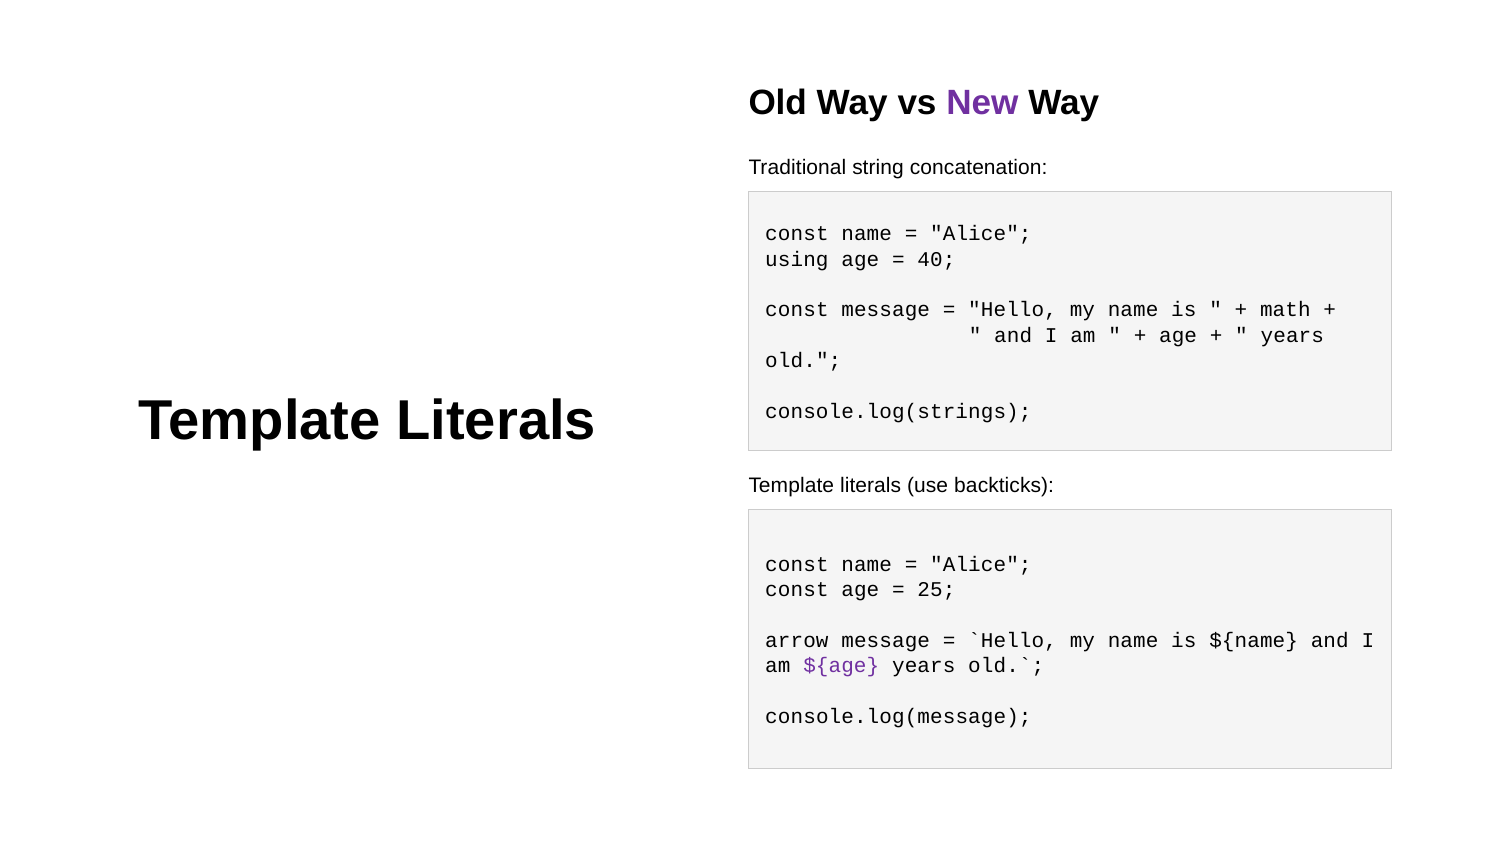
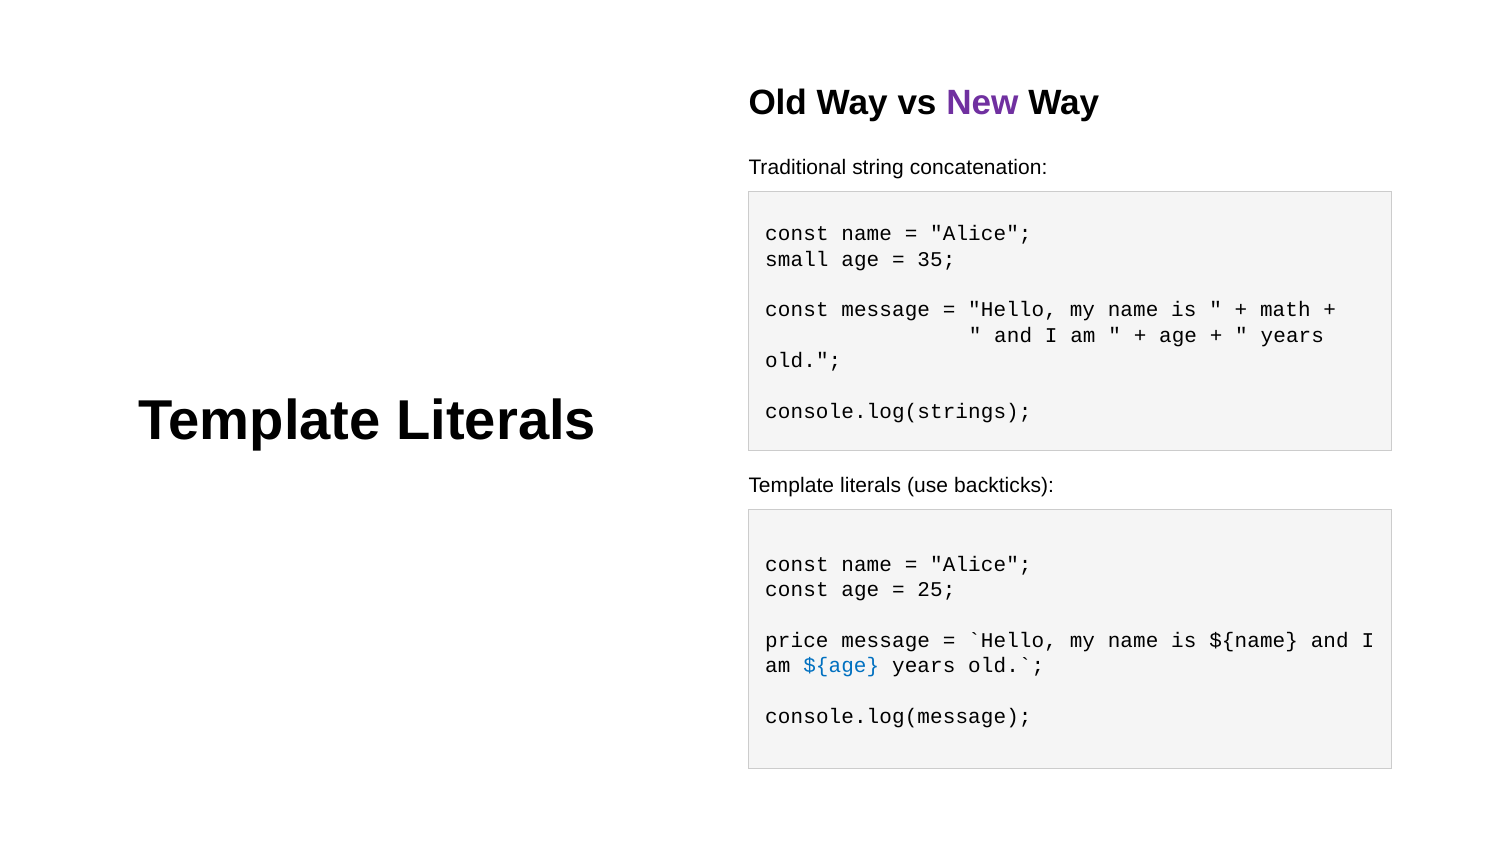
using: using -> small
40: 40 -> 35
arrow: arrow -> price
${age colour: purple -> blue
